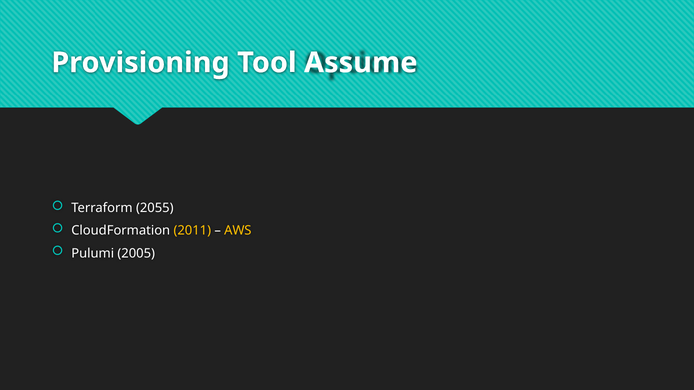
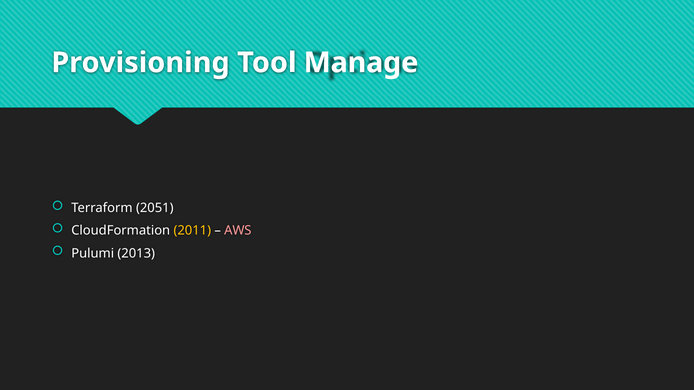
Assume: Assume -> Manage
2055: 2055 -> 2051
AWS colour: yellow -> pink
2005: 2005 -> 2013
